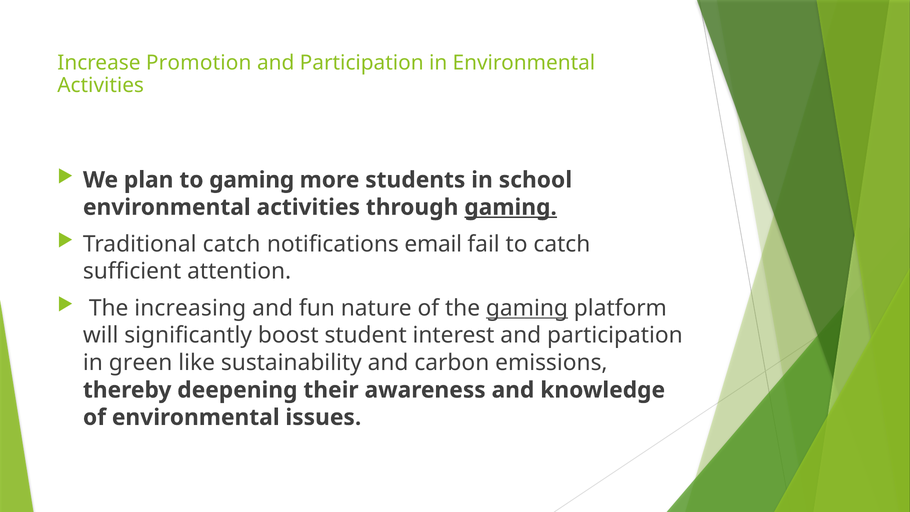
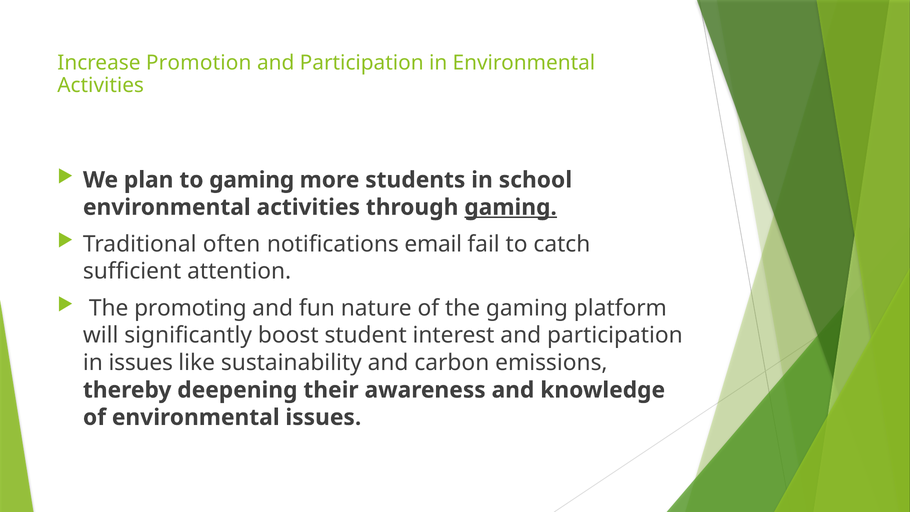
Traditional catch: catch -> often
increasing: increasing -> promoting
gaming at (527, 308) underline: present -> none
in green: green -> issues
